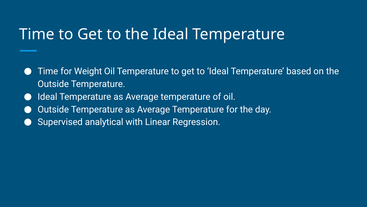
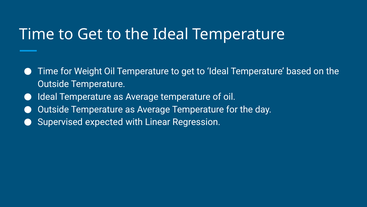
analytical: analytical -> expected
